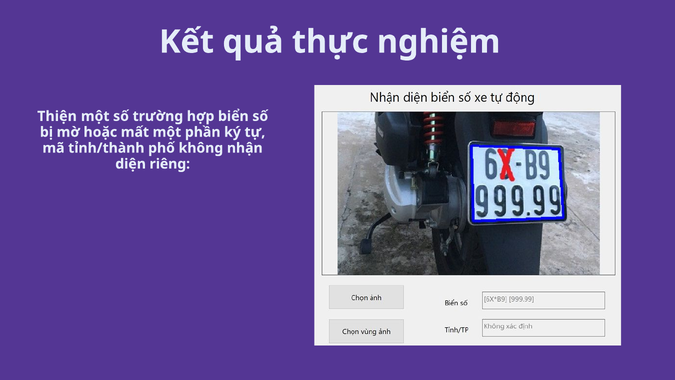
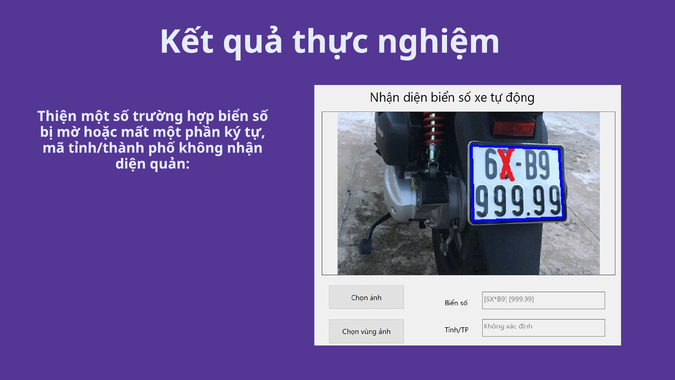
riêng: riêng -> quản
